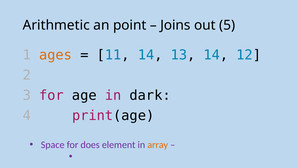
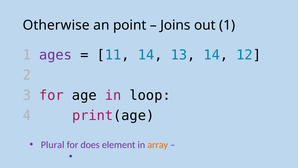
Arithmetic: Arithmetic -> Otherwise
out 5: 5 -> 1
ages colour: orange -> purple
dark: dark -> loop
Space: Space -> Plural
